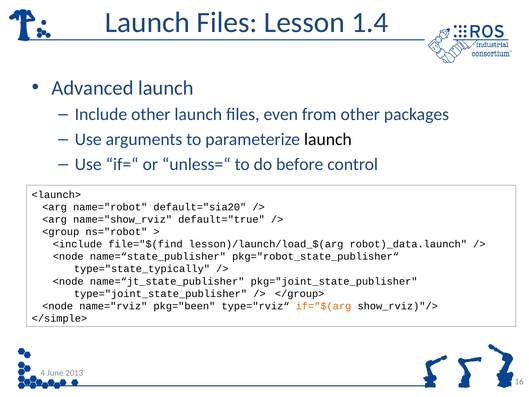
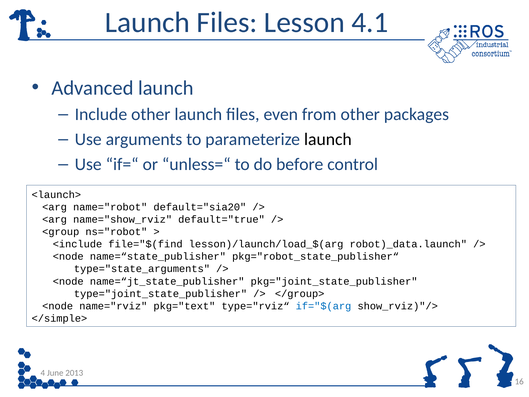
1.4: 1.4 -> 4.1
type="state_typically: type="state_typically -> type="state_arguments
pkg="been: pkg="been -> pkg="text
if="$(arg colour: orange -> blue
